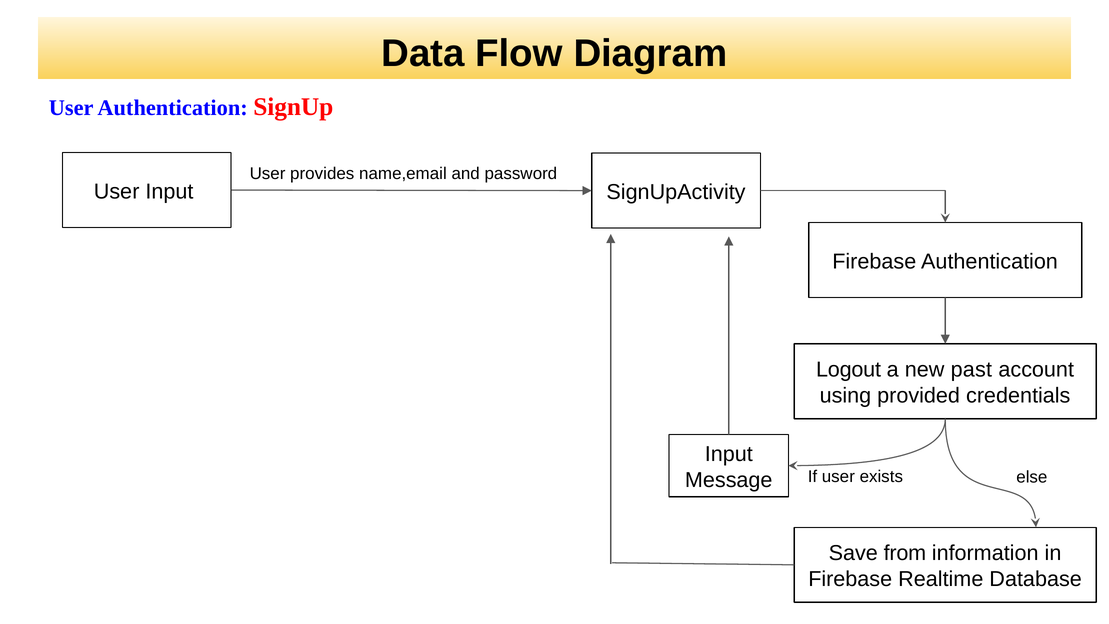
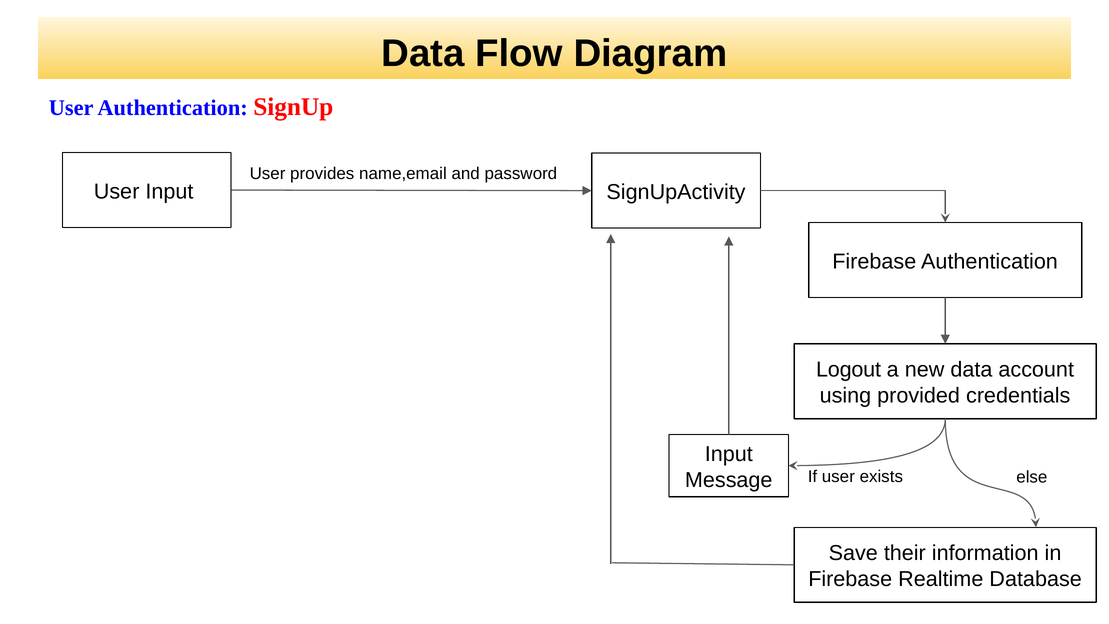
new past: past -> data
from: from -> their
